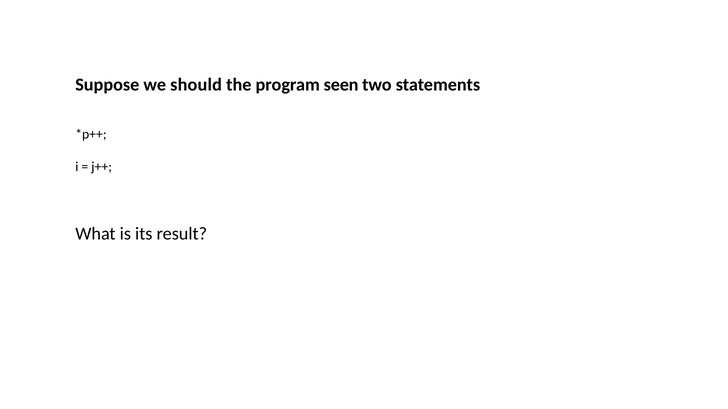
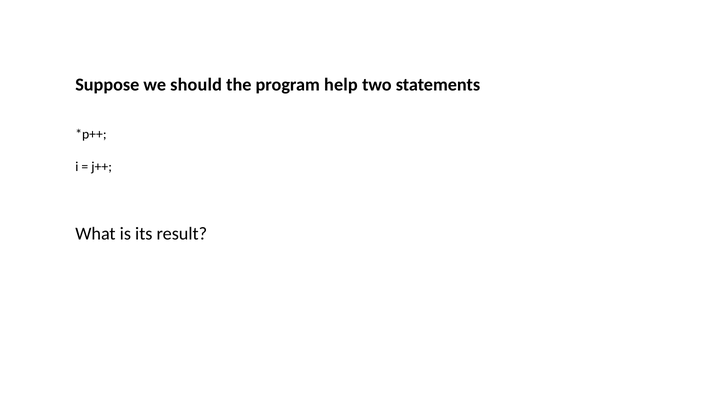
seen: seen -> help
